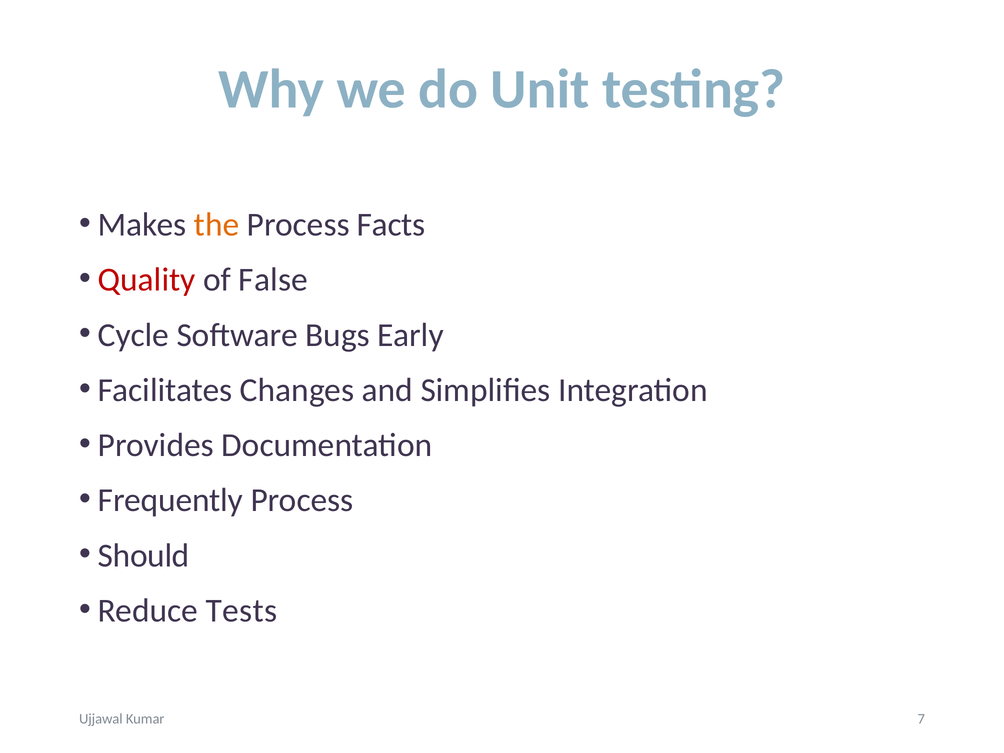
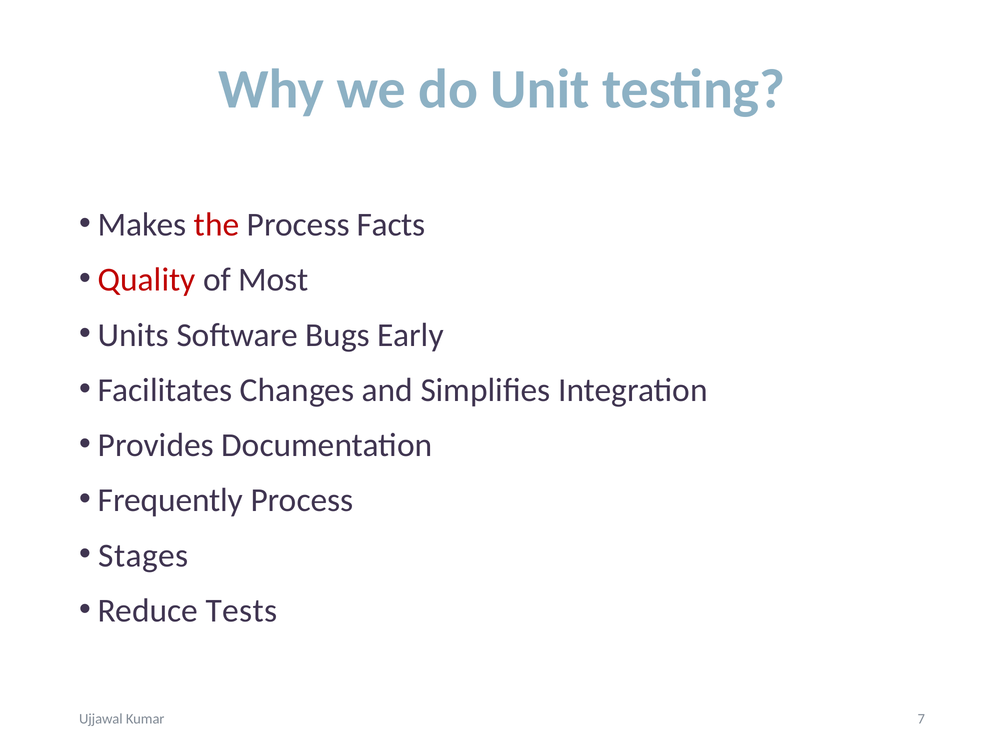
the colour: orange -> red
False: False -> Most
Cycle: Cycle -> Units
Should: Should -> Stages
